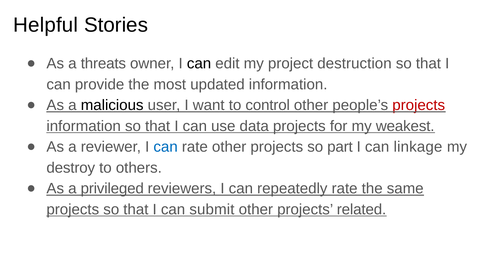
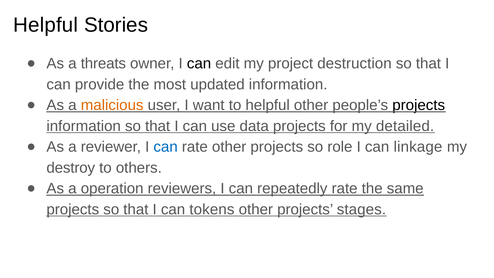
malicious colour: black -> orange
to control: control -> helpful
projects at (419, 105) colour: red -> black
weakest: weakest -> detailed
part: part -> role
privileged: privileged -> operation
submit: submit -> tokens
related: related -> stages
